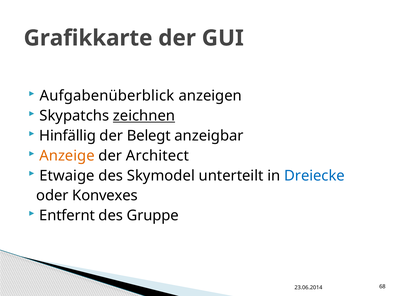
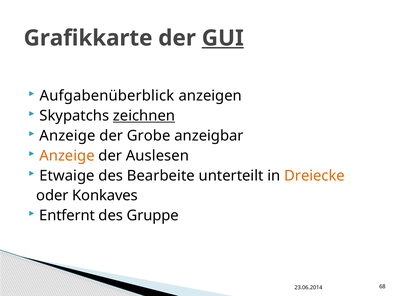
GUI underline: none -> present
Hinfällig at (68, 136): Hinfällig -> Anzeige
Belegt: Belegt -> Grobe
Architect: Architect -> Auslesen
Skymodel: Skymodel -> Bearbeite
Dreiecke colour: blue -> orange
Konvexes: Konvexes -> Konkaves
